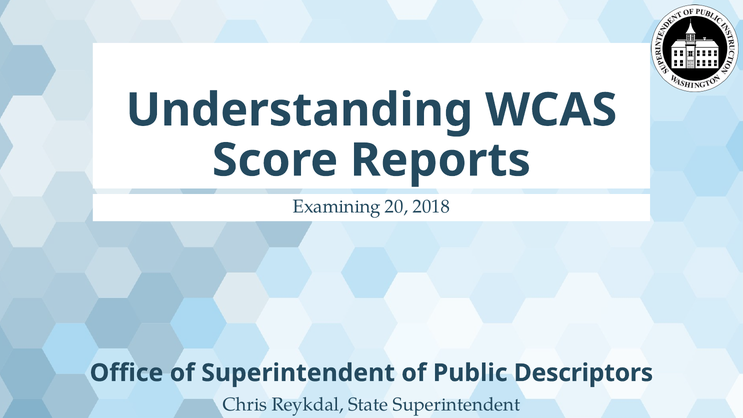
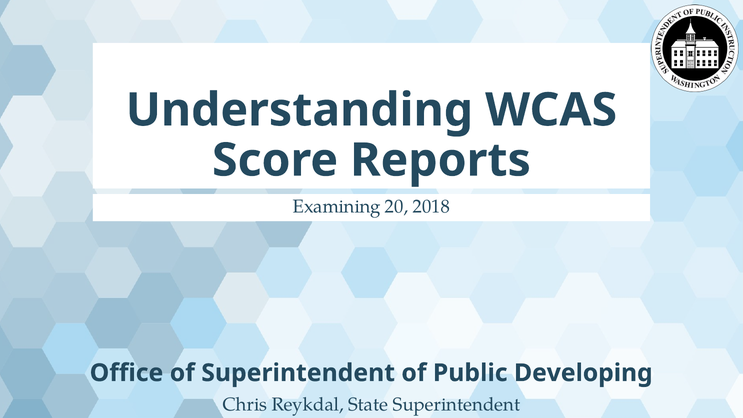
Descriptors: Descriptors -> Developing
